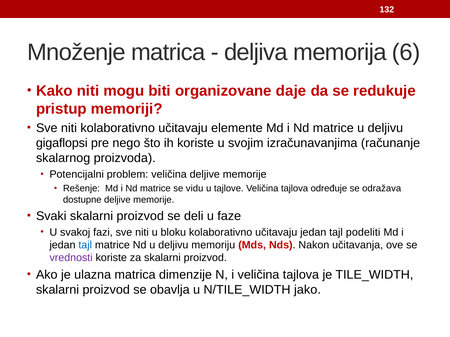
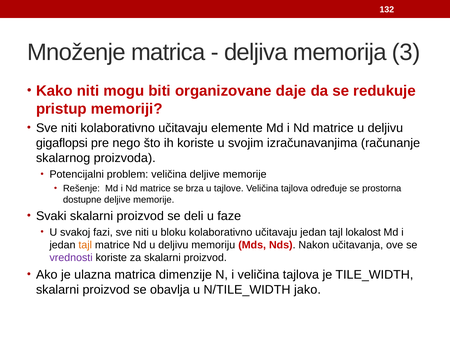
6: 6 -> 3
vidu: vidu -> brza
odražava: odražava -> prostorna
podeliti: podeliti -> lokalost
tajl at (85, 245) colour: blue -> orange
